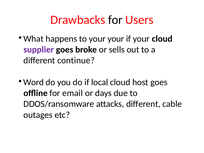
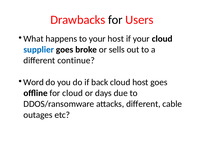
your your: your -> host
supplier colour: purple -> blue
local: local -> back
for email: email -> cloud
